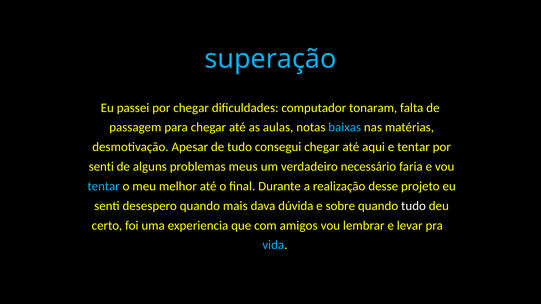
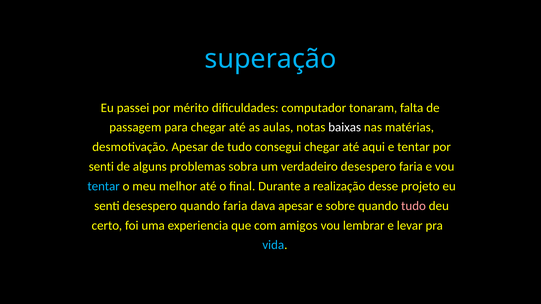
por chegar: chegar -> mérito
baixas colour: light blue -> white
meus: meus -> sobra
verdadeiro necessário: necessário -> desespero
quando mais: mais -> faria
dava dúvida: dúvida -> apesar
tudo at (414, 206) colour: white -> pink
